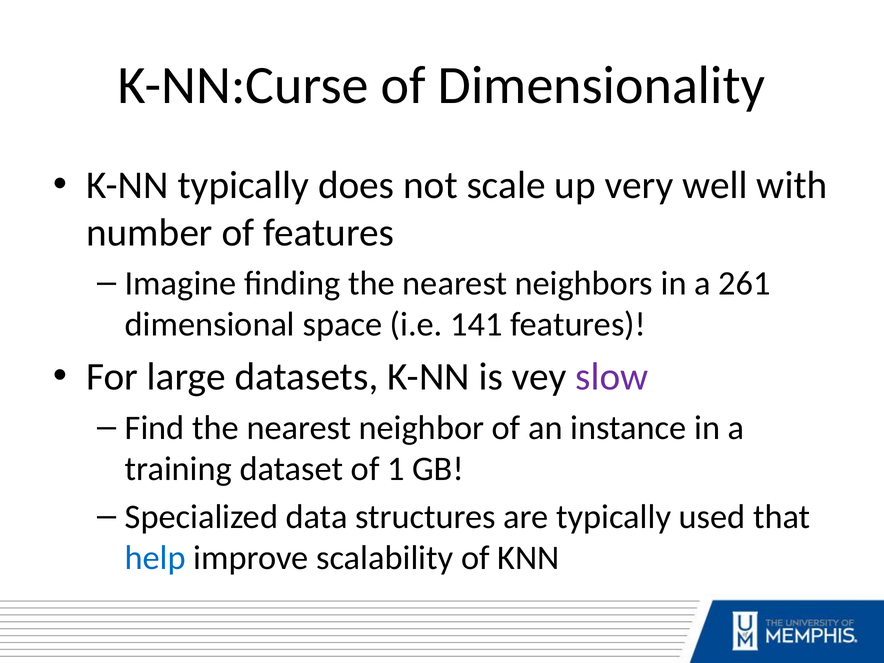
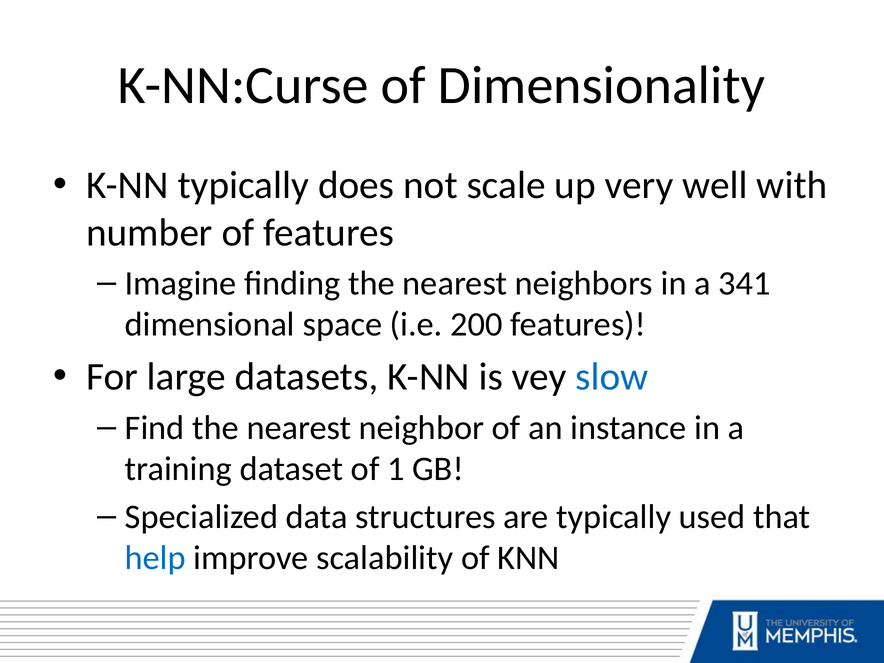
261: 261 -> 341
141: 141 -> 200
slow colour: purple -> blue
